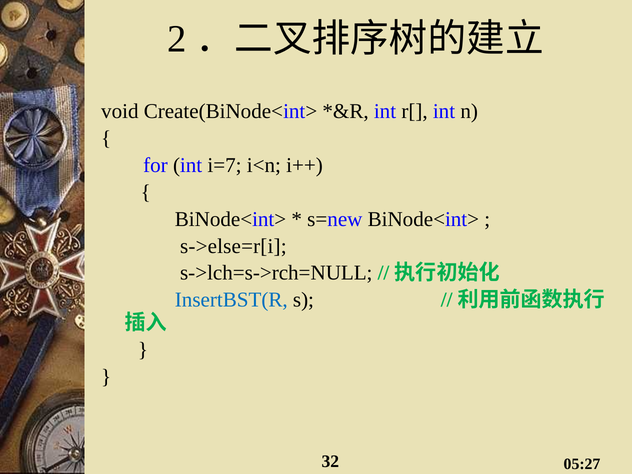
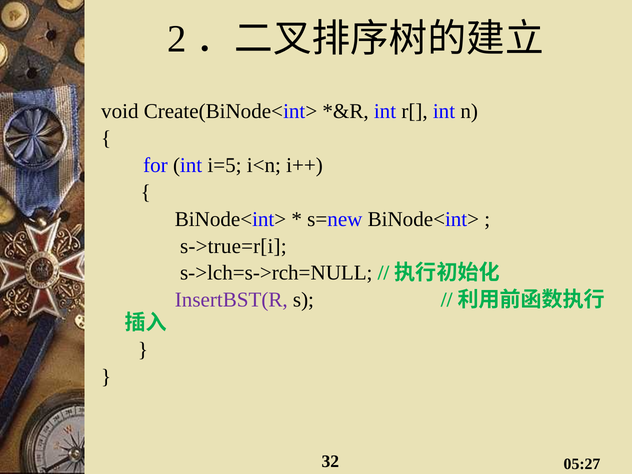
i=7: i=7 -> i=5
s->else=r[i: s->else=r[i -> s->true=r[i
InsertBST(R colour: blue -> purple
